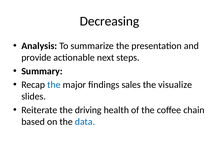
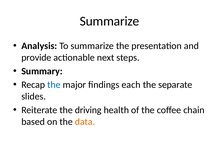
Decreasing at (109, 21): Decreasing -> Summarize
sales: sales -> each
visualize: visualize -> separate
data colour: blue -> orange
